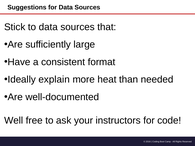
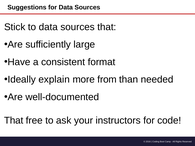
heat: heat -> from
Well at (14, 121): Well -> That
